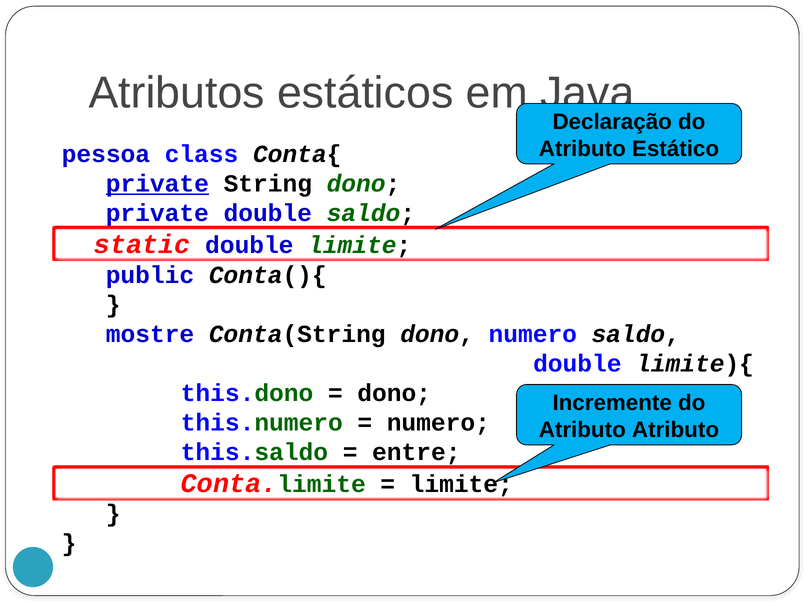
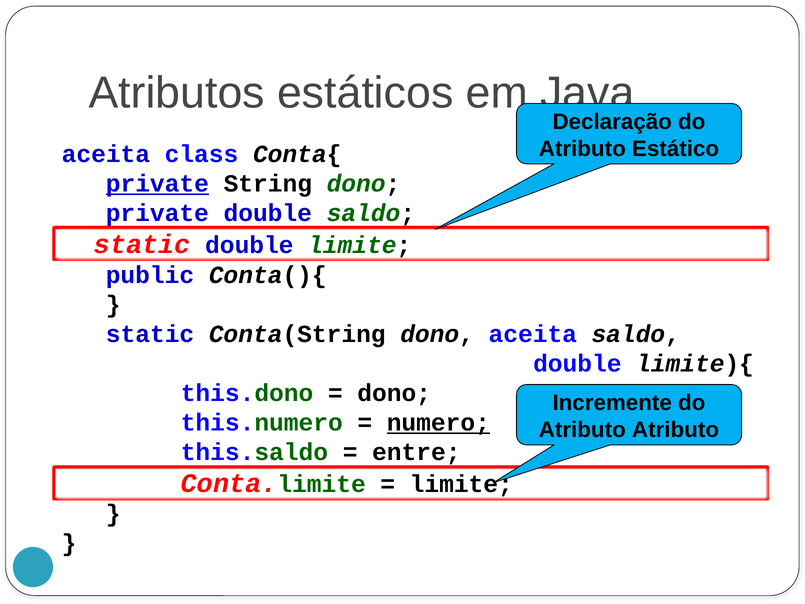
pessoa at (106, 154): pessoa -> aceita
mostre at (150, 334): mostre -> static
dono numero: numero -> aceita
numero at (438, 422) underline: none -> present
